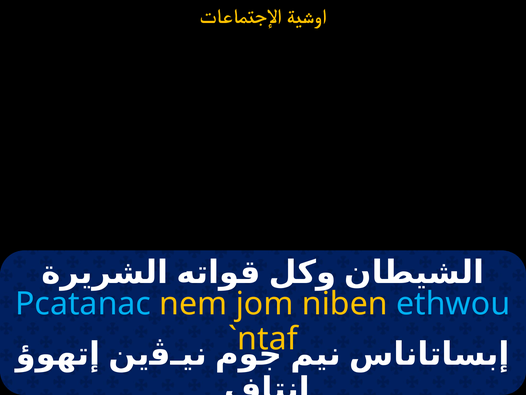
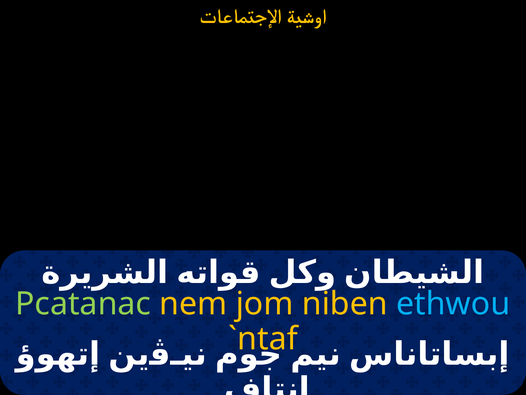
Pcatanac colour: light blue -> light green
